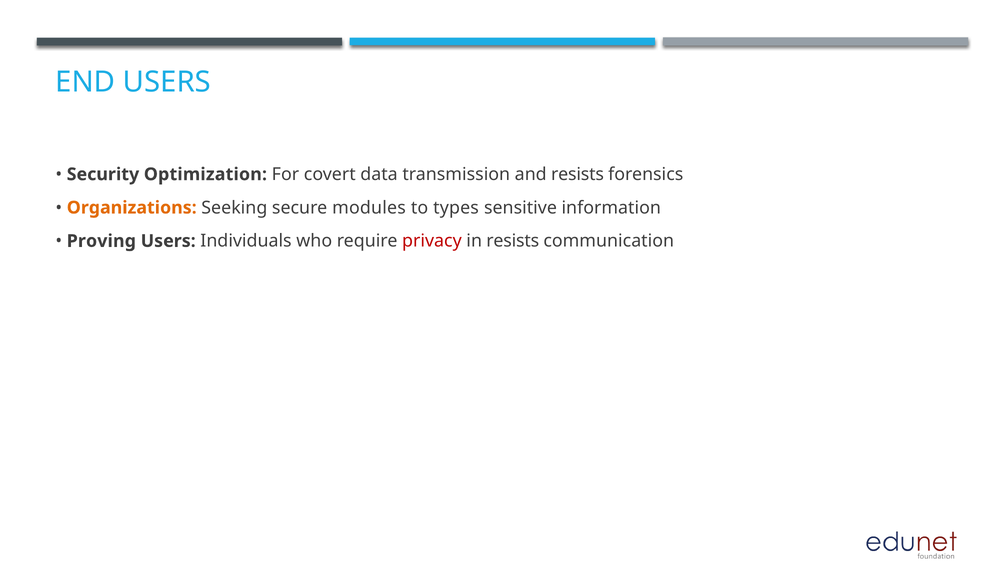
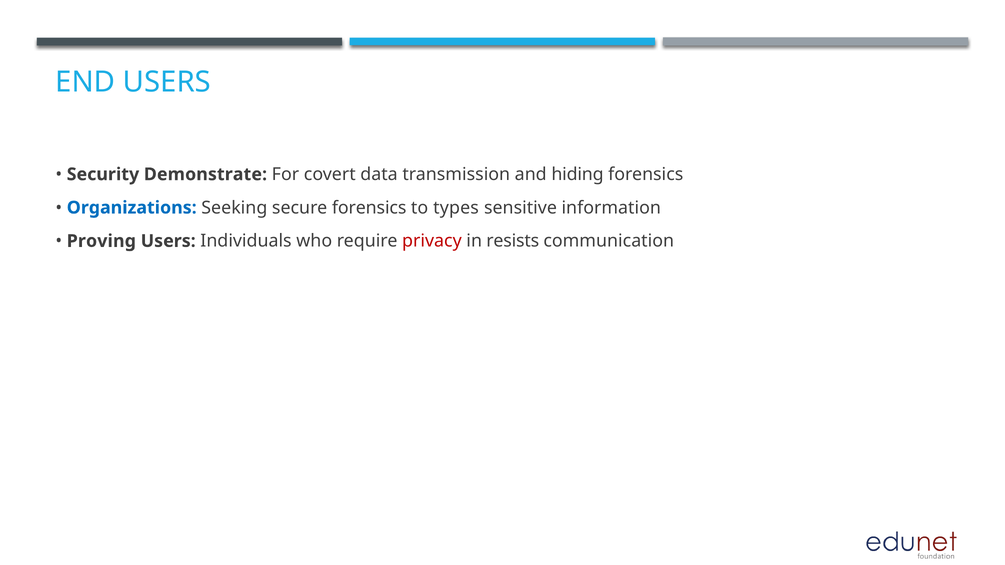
Optimization: Optimization -> Demonstrate
and resists: resists -> hiding
Organizations colour: orange -> blue
secure modules: modules -> forensics
